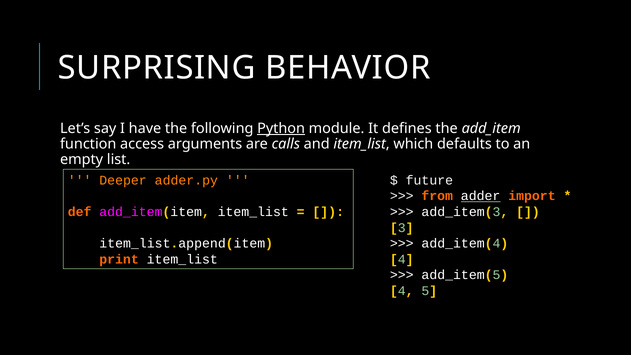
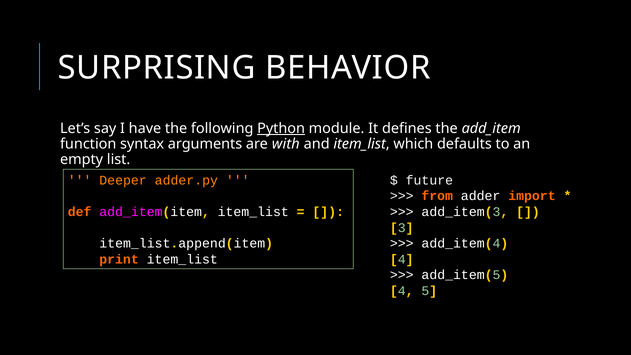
access: access -> syntax
calls: calls -> with
adder underline: present -> none
